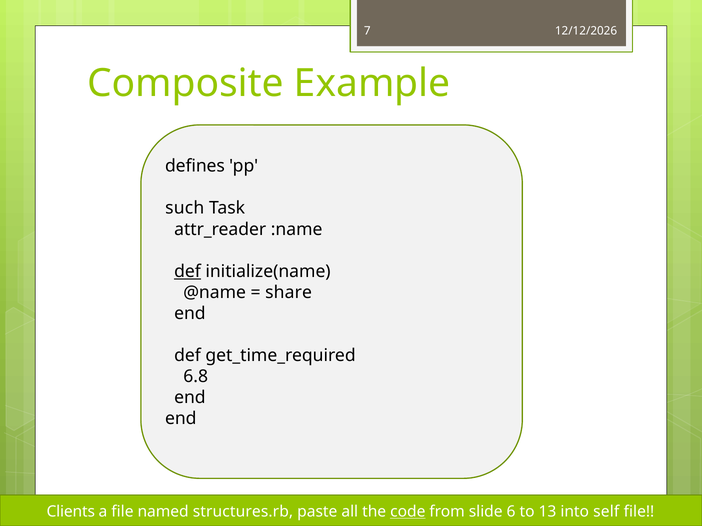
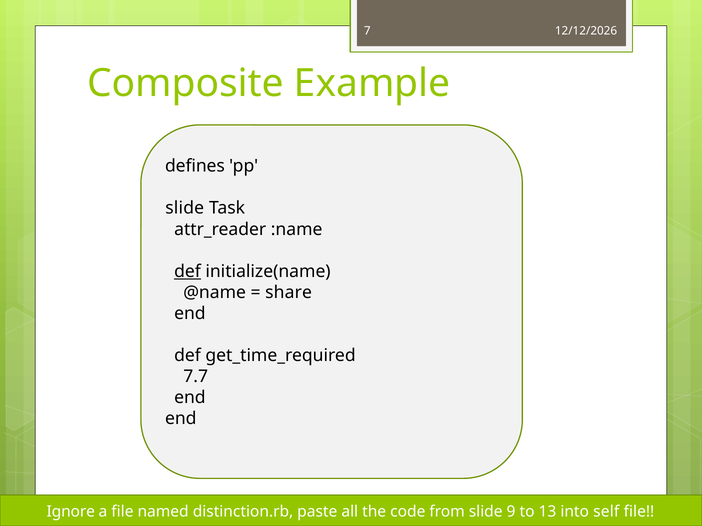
such at (185, 208): such -> slide
6.8: 6.8 -> 7.7
Clients: Clients -> Ignore
structures.rb: structures.rb -> distinction.rb
code underline: present -> none
6: 6 -> 9
